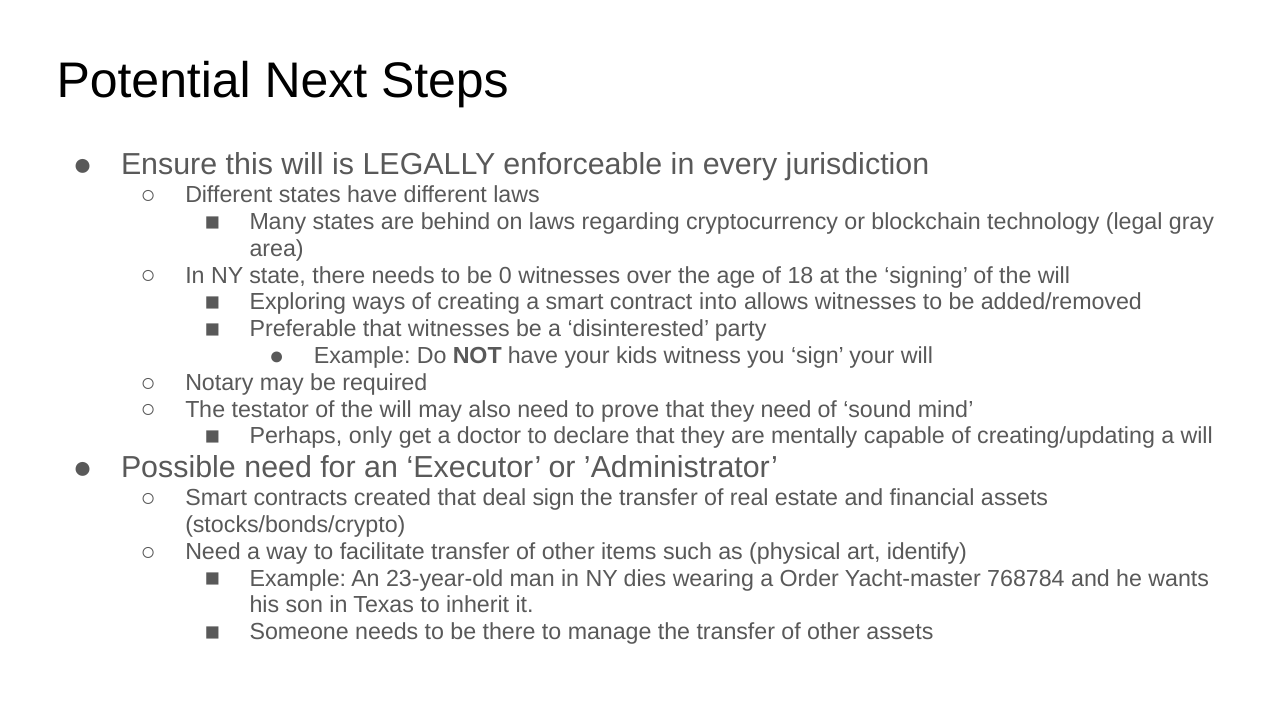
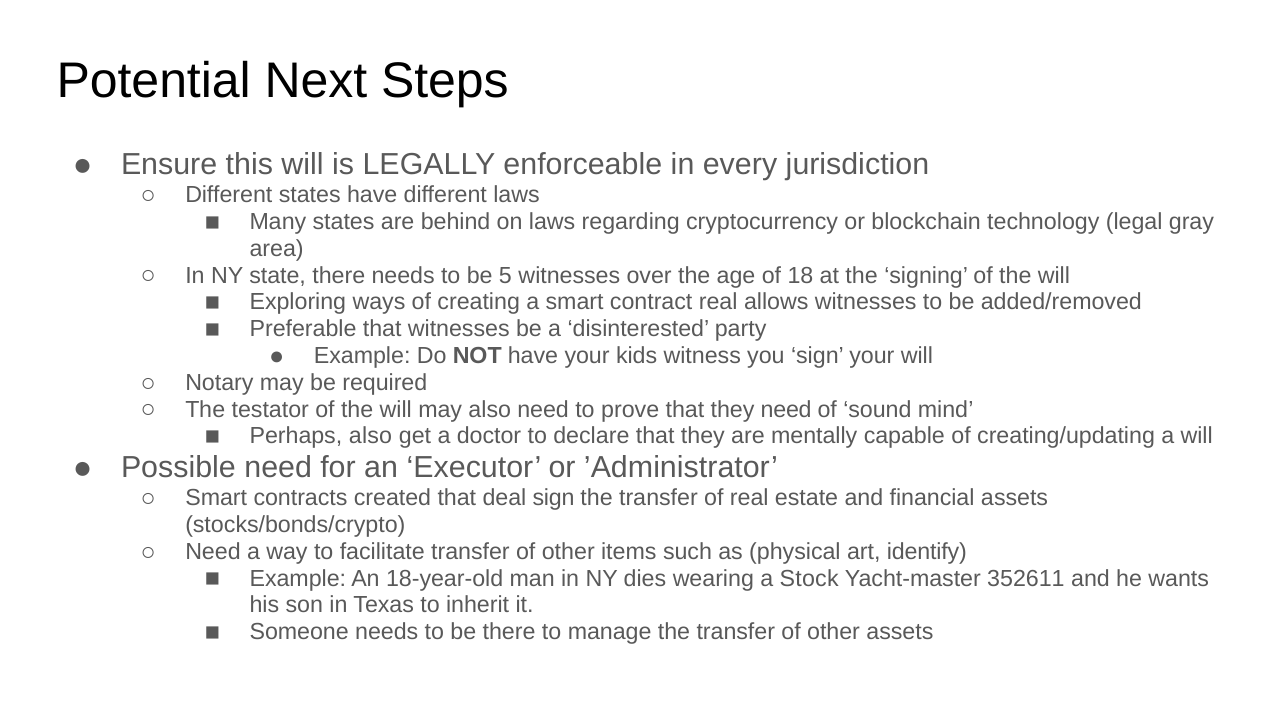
0: 0 -> 5
contract into: into -> real
Perhaps only: only -> also
23-year-old: 23-year-old -> 18-year-old
Order: Order -> Stock
768784: 768784 -> 352611
